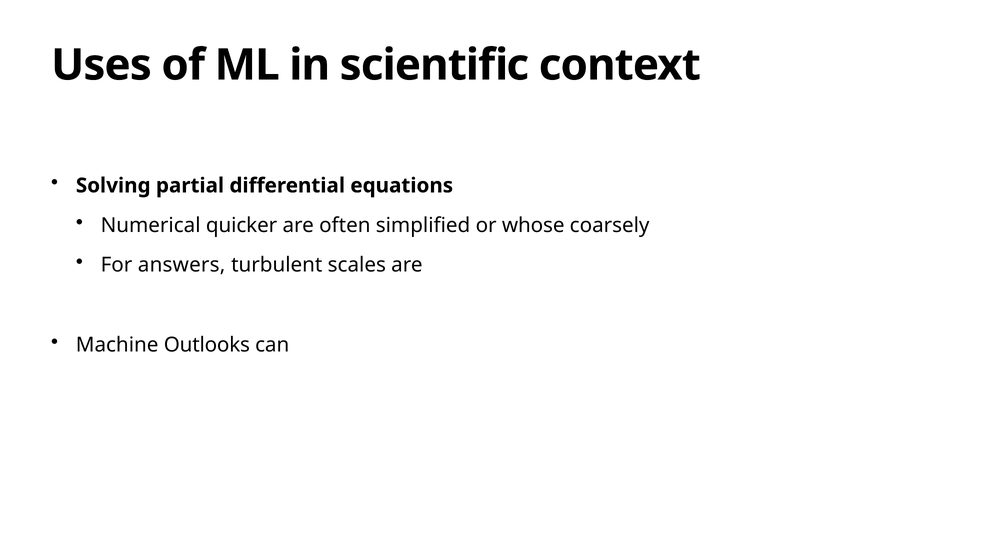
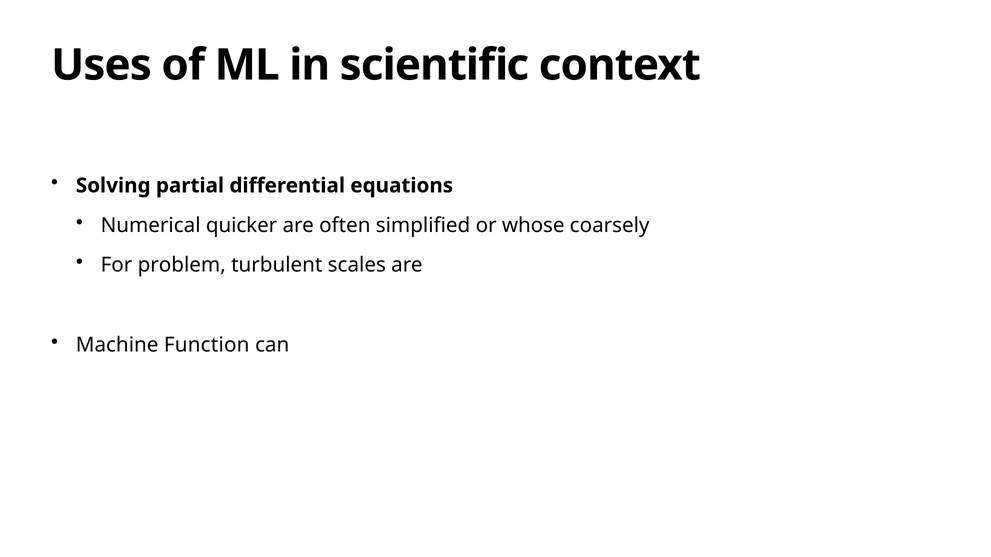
answers: answers -> problem
Outlooks: Outlooks -> Function
